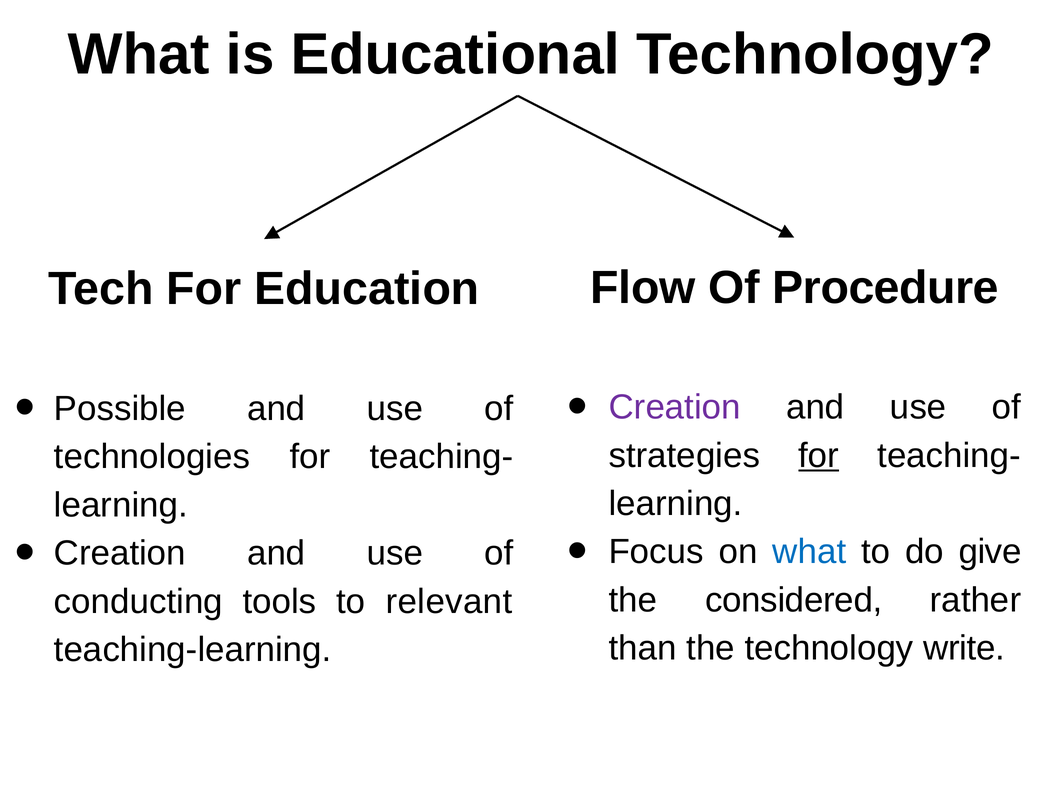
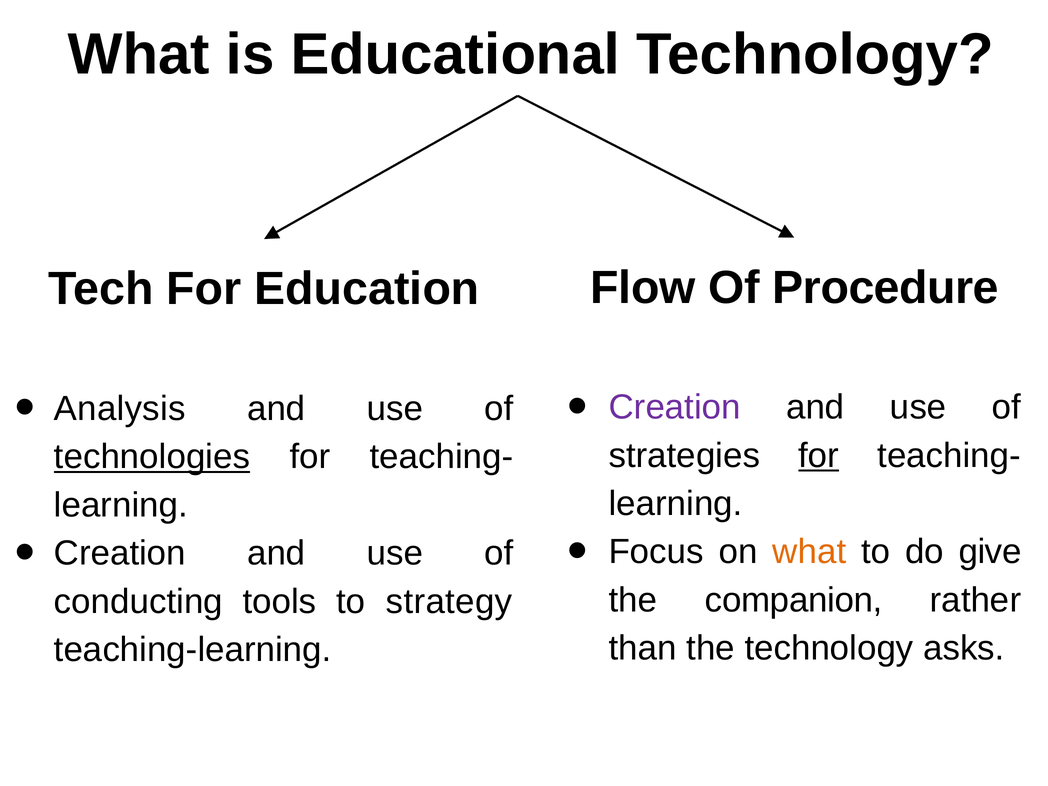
Possible: Possible -> Analysis
technologies underline: none -> present
what at (809, 552) colour: blue -> orange
considered: considered -> companion
relevant: relevant -> strategy
write: write -> asks
